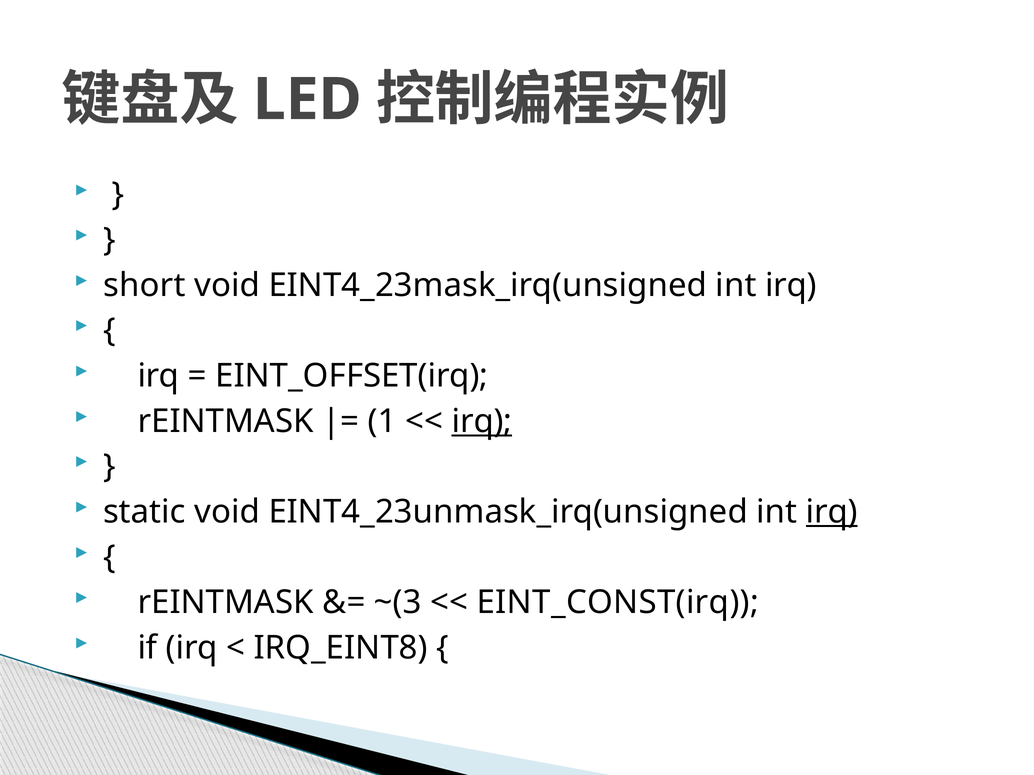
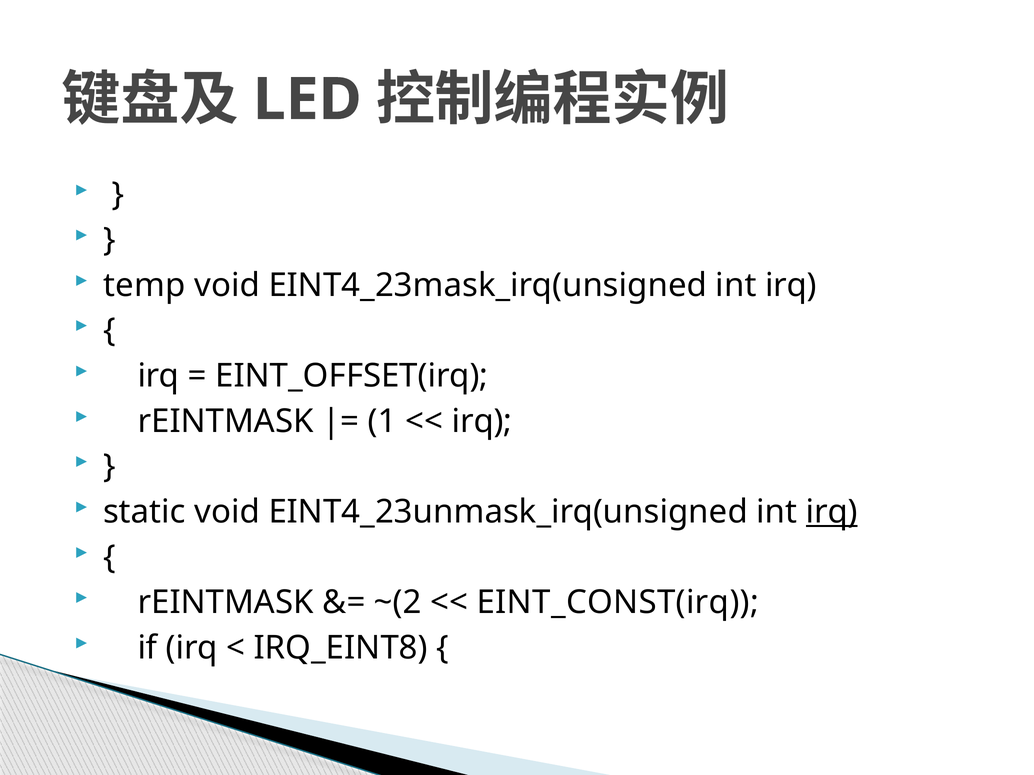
short: short -> temp
irq at (482, 421) underline: present -> none
~(3: ~(3 -> ~(2
